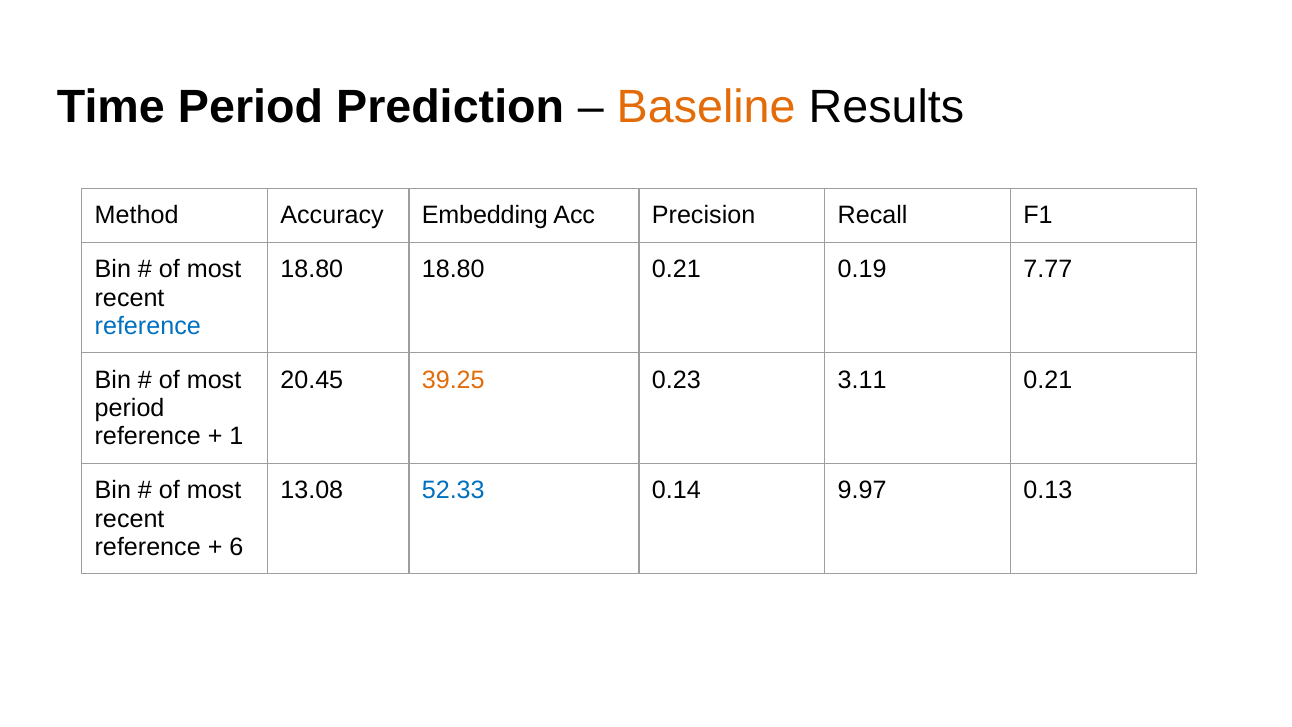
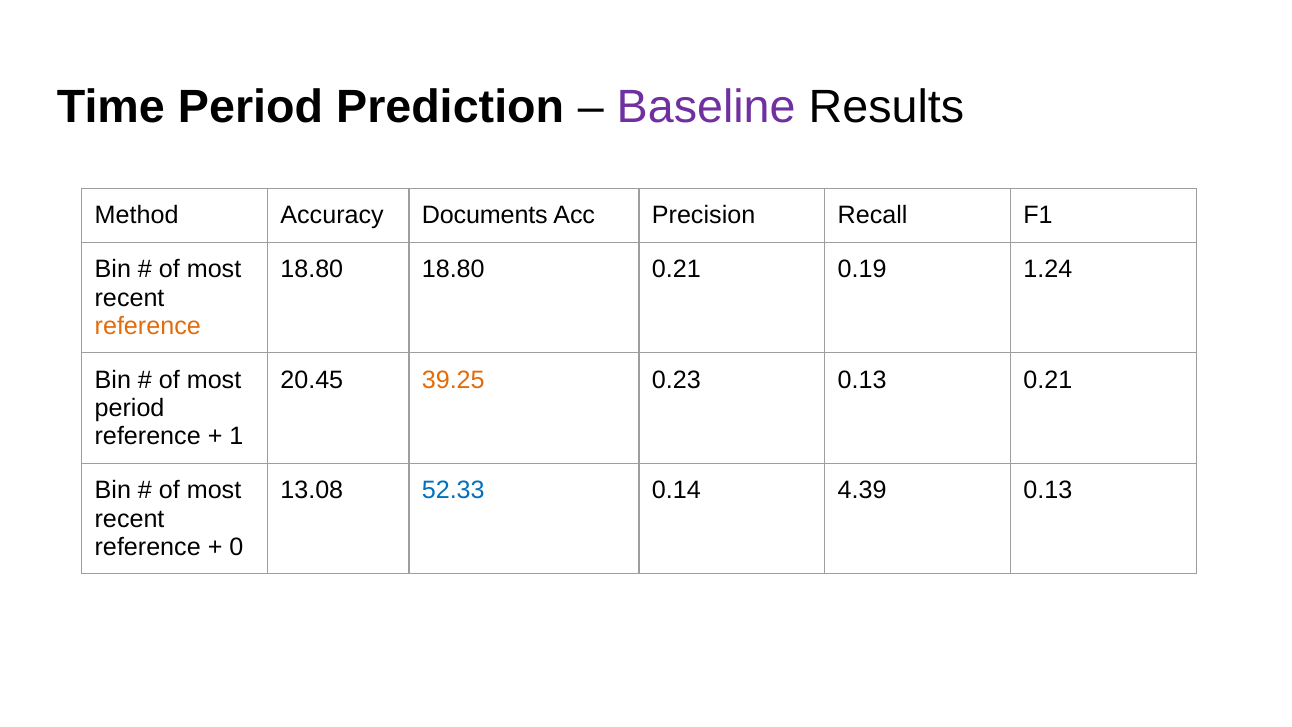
Baseline colour: orange -> purple
Embedding: Embedding -> Documents
7.77: 7.77 -> 1.24
reference at (148, 326) colour: blue -> orange
0.23 3.11: 3.11 -> 0.13
9.97: 9.97 -> 4.39
6: 6 -> 0
